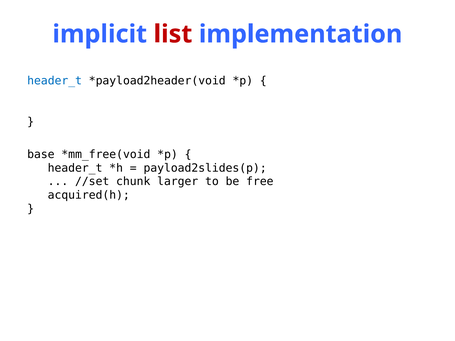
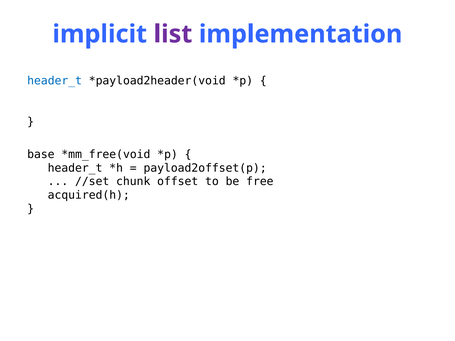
list colour: red -> purple
payload2slides(p: payload2slides(p -> payload2offset(p
larger: larger -> offset
